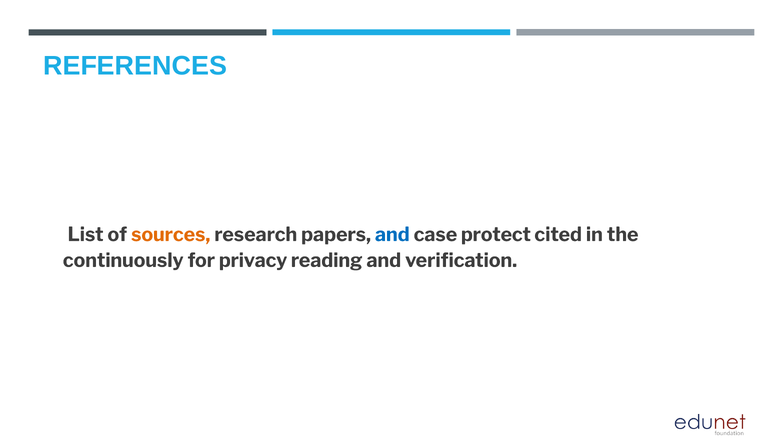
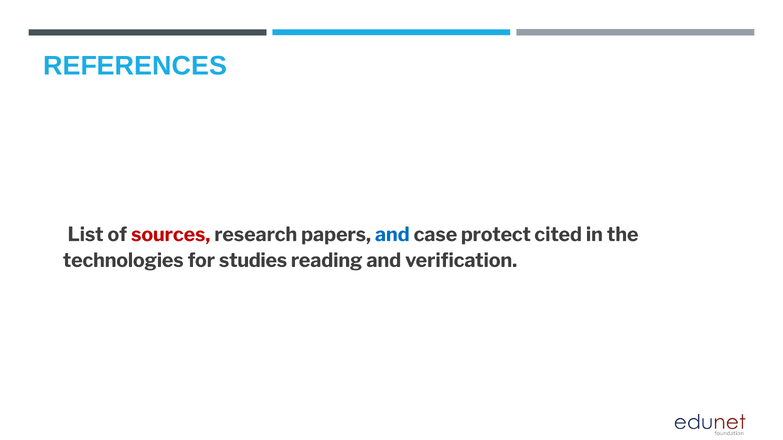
sources colour: orange -> red
continuously: continuously -> technologies
privacy: privacy -> studies
